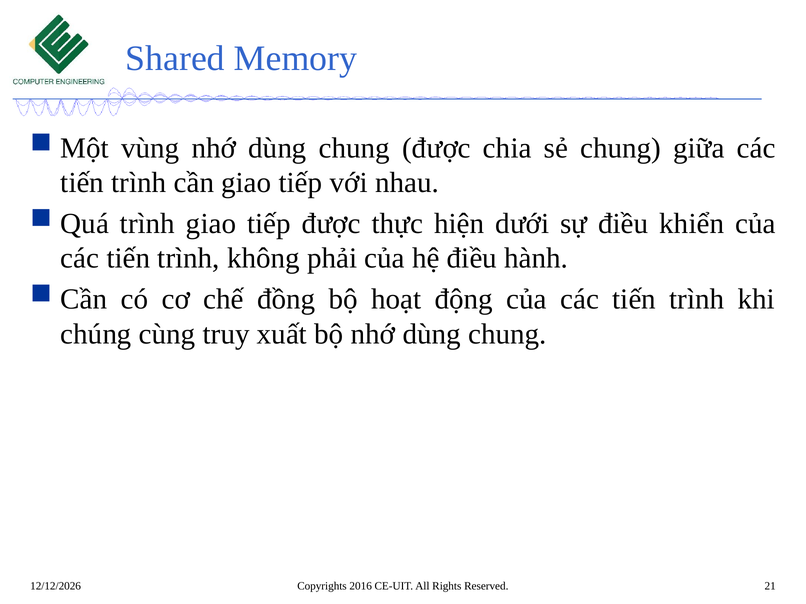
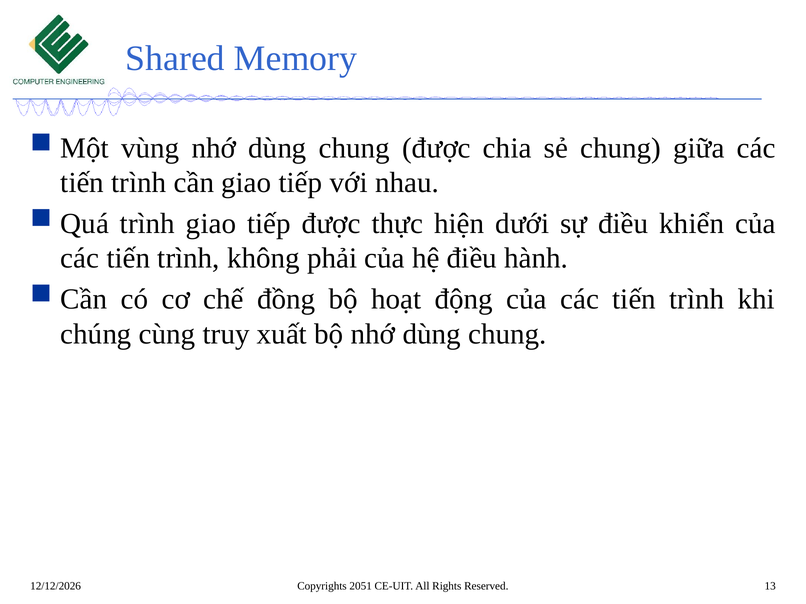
2016: 2016 -> 2051
21: 21 -> 13
